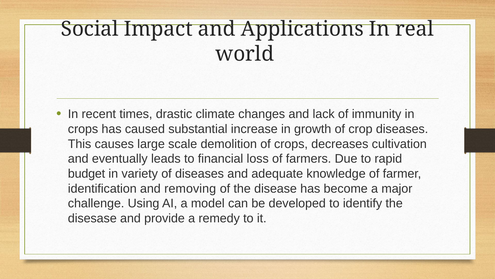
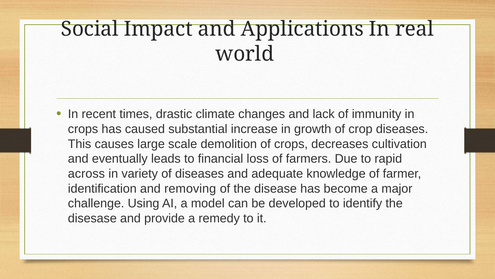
budget: budget -> across
